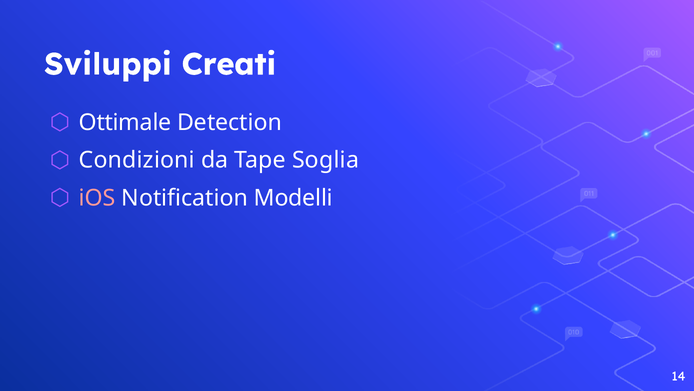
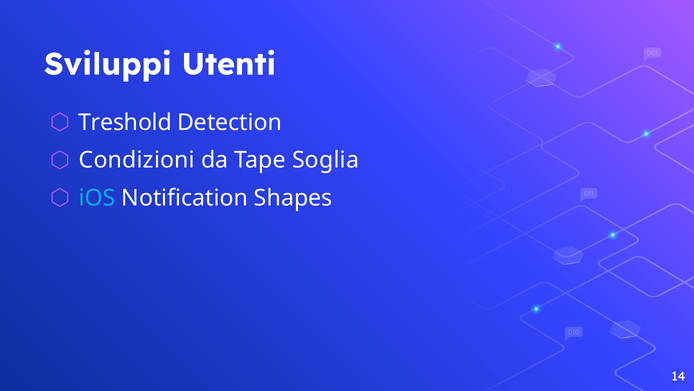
Creati: Creati -> Utenti
Ottimale: Ottimale -> Treshold
iOS colour: pink -> light blue
Modelli: Modelli -> Shapes
